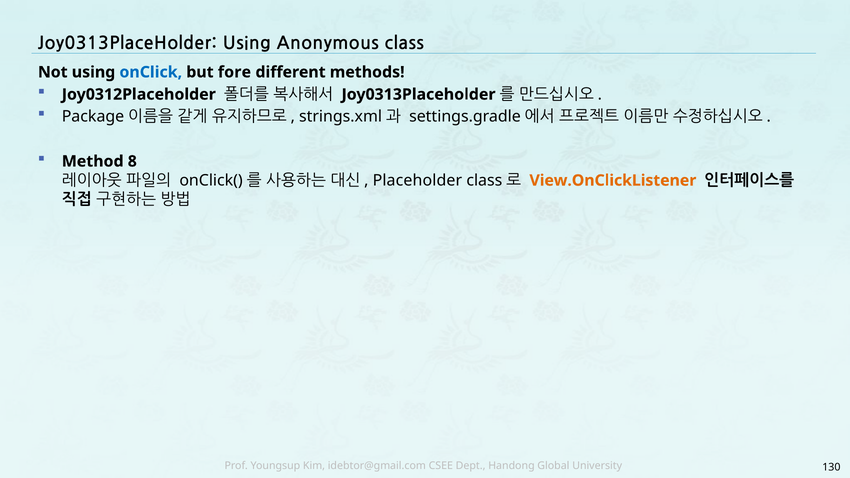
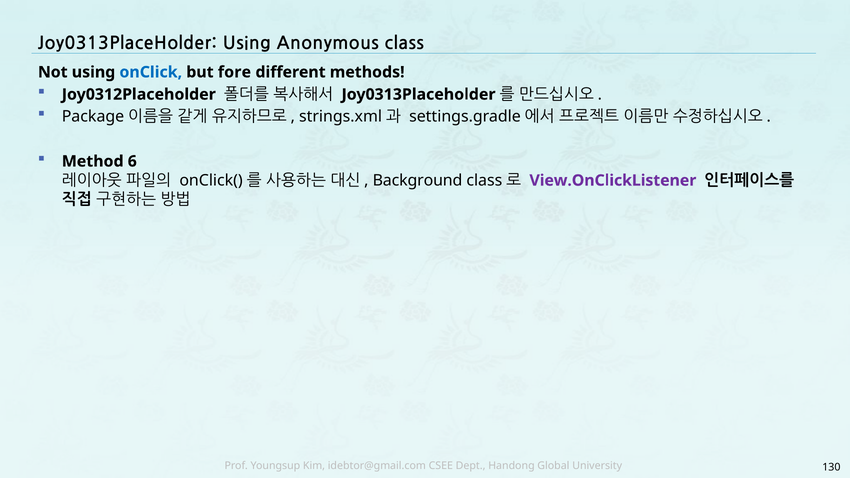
8: 8 -> 6
Placeholder: Placeholder -> Background
View.OnClickListener colour: orange -> purple
